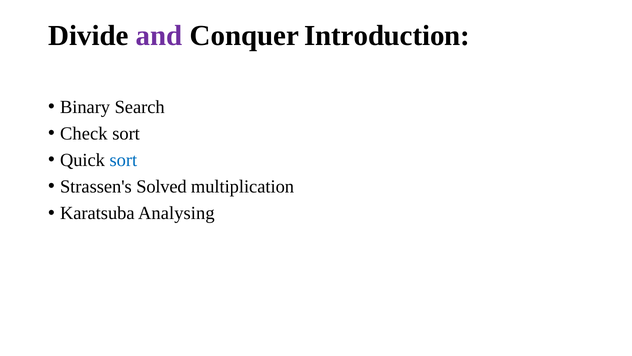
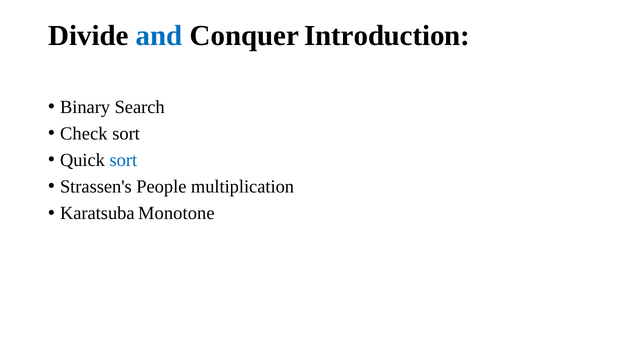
and colour: purple -> blue
Solved: Solved -> People
Analysing: Analysing -> Monotone
